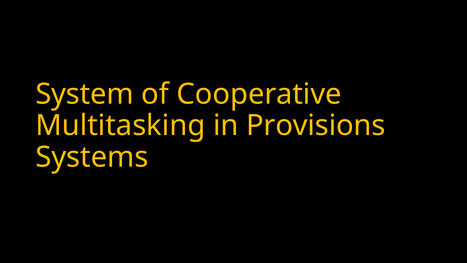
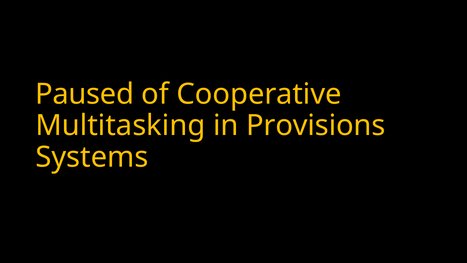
System: System -> Paused
